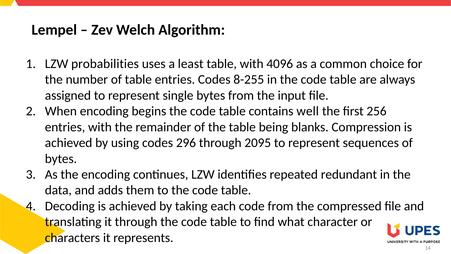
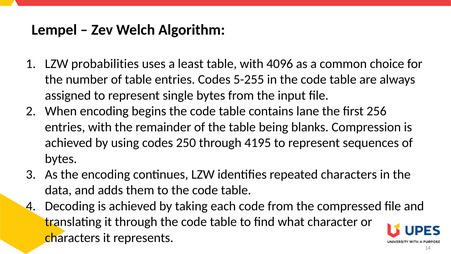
8-255: 8-255 -> 5-255
well: well -> lane
296: 296 -> 250
2095: 2095 -> 4195
repeated redundant: redundant -> characters
